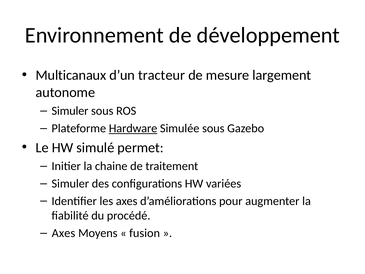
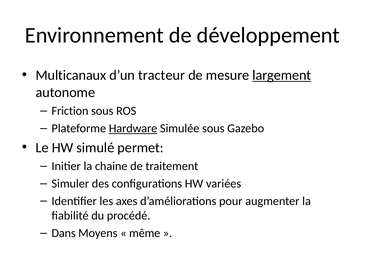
largement underline: none -> present
Simuler at (70, 111): Simuler -> Friction
Axes at (63, 233): Axes -> Dans
fusion: fusion -> même
